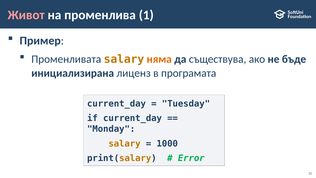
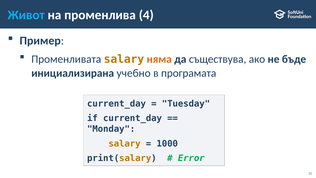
Живот colour: pink -> light blue
1: 1 -> 4
лиценз: лиценз -> учебно
